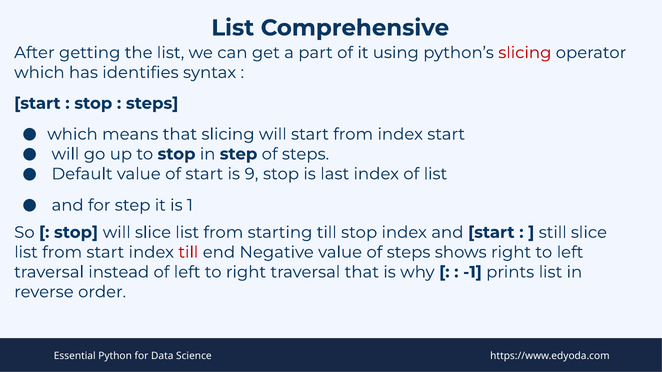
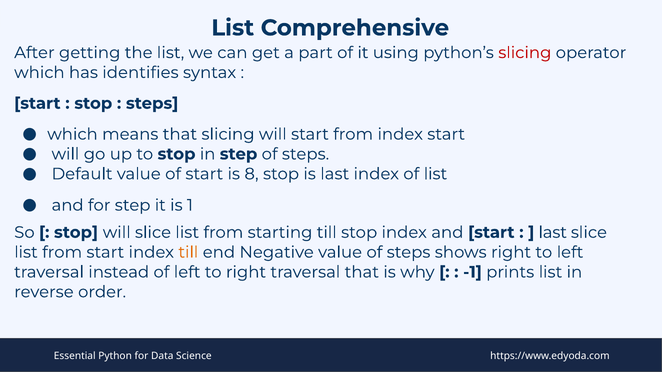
9: 9 -> 8
still at (553, 233): still -> last
till at (188, 252) colour: red -> orange
